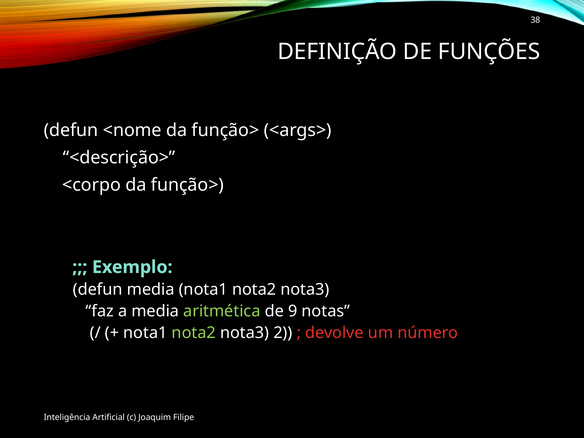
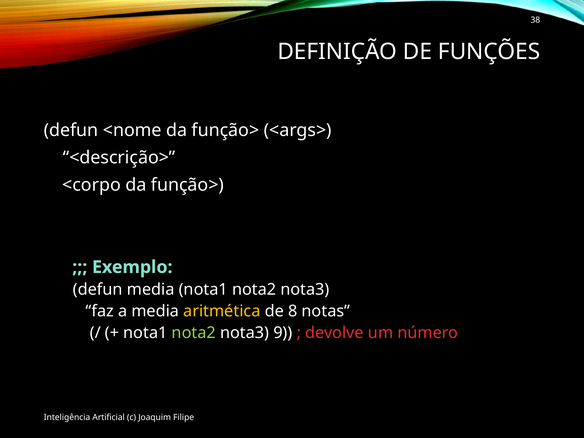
aritmética colour: light green -> yellow
9: 9 -> 8
2: 2 -> 9
